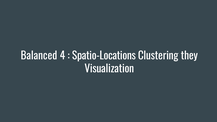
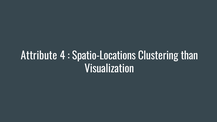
Balanced: Balanced -> Attribute
they: they -> than
